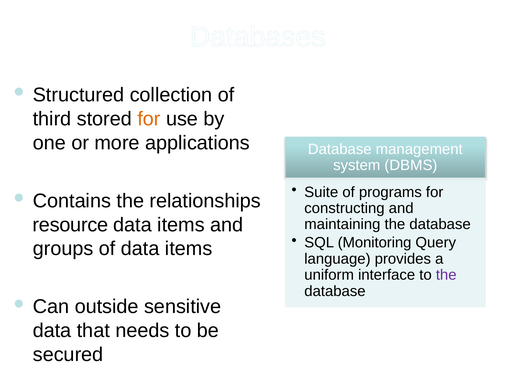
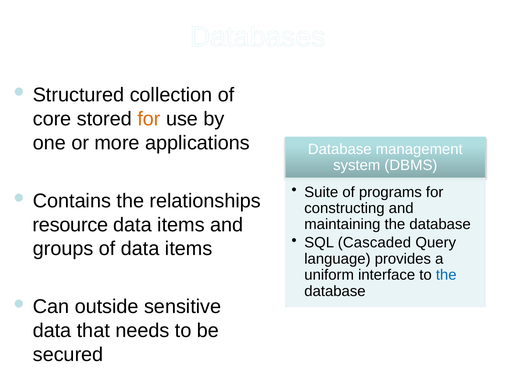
third: third -> core
Monitoring: Monitoring -> Cascaded
the at (446, 274) colour: purple -> blue
